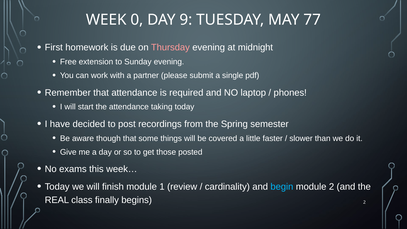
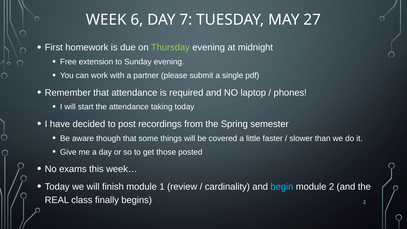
0: 0 -> 6
9: 9 -> 7
77: 77 -> 27
Thursday colour: pink -> light green
